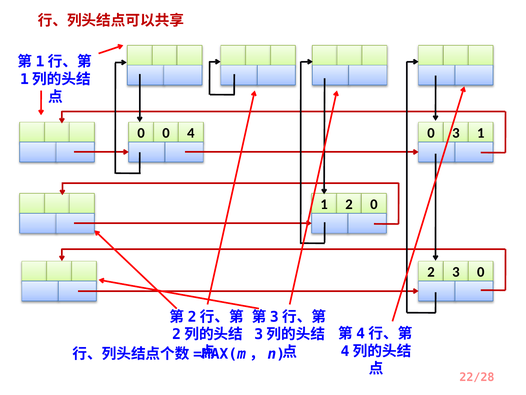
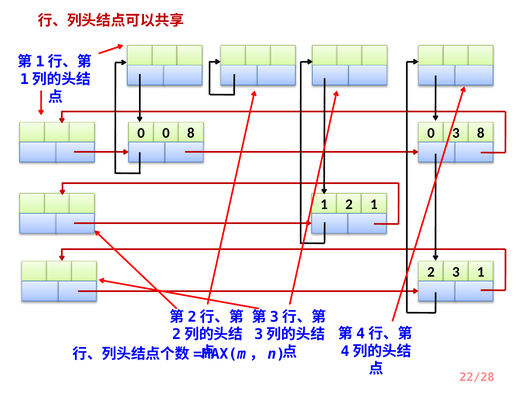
4 at (191, 133): 4 -> 8
1 at (481, 133): 1 -> 8
0 at (374, 204): 0 -> 1
0 at (481, 272): 0 -> 1
